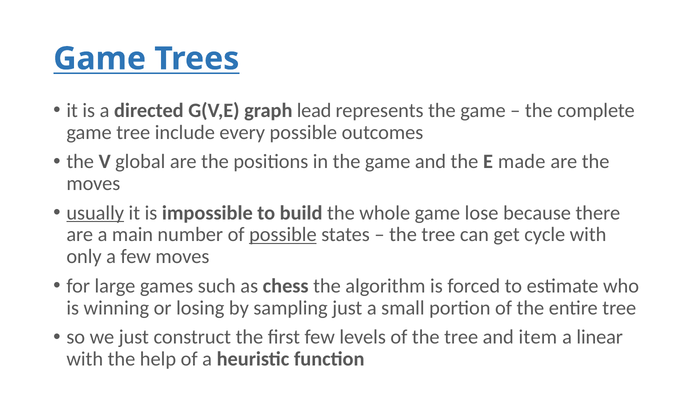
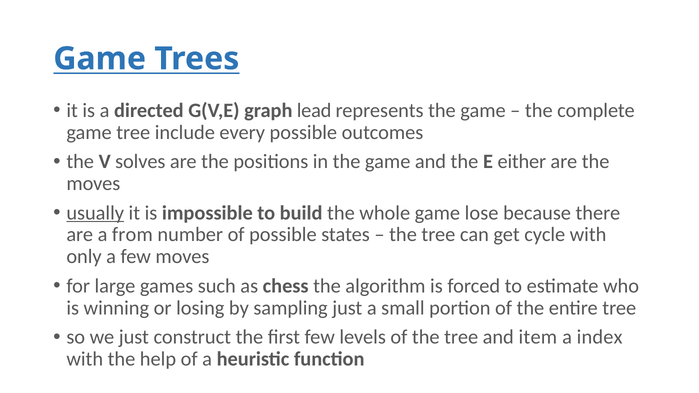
global: global -> solves
made: made -> either
main: main -> from
possible at (283, 235) underline: present -> none
linear: linear -> index
